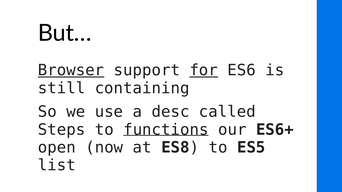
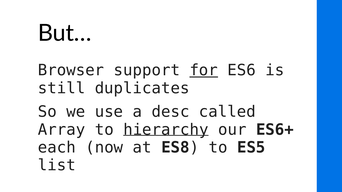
Browser underline: present -> none
containing: containing -> duplicates
Steps: Steps -> Array
functions: functions -> hierarchy
open: open -> each
